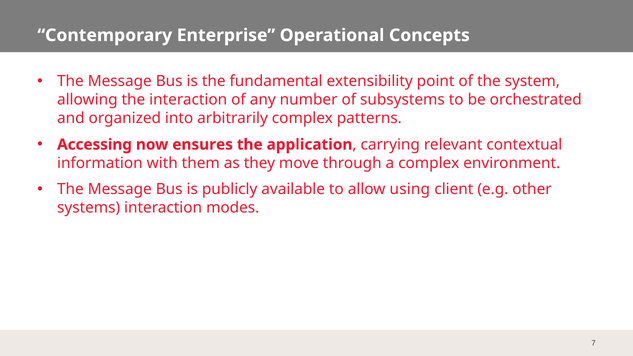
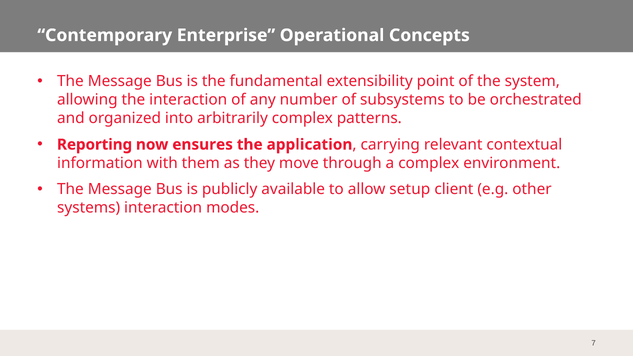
Accessing: Accessing -> Reporting
using: using -> setup
